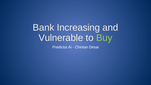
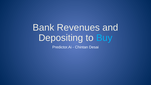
Increasing: Increasing -> Revenues
Vulnerable: Vulnerable -> Depositing
Buy colour: light green -> light blue
